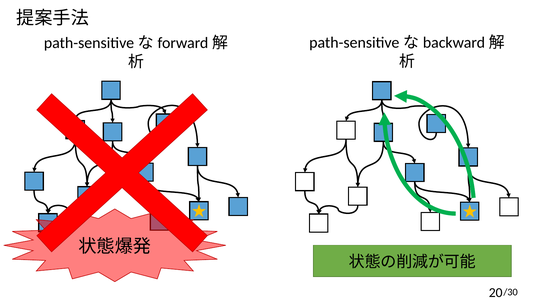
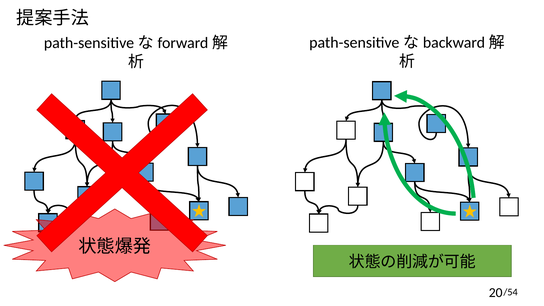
/30: /30 -> /54
